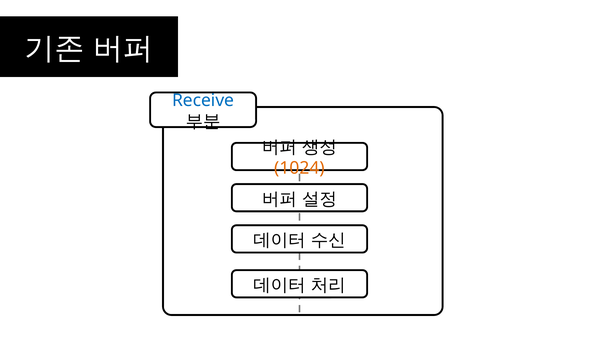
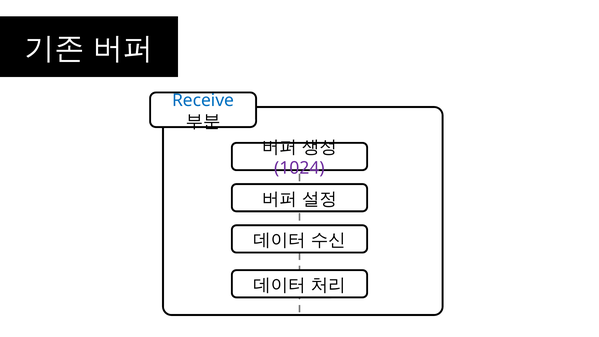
1024 colour: orange -> purple
